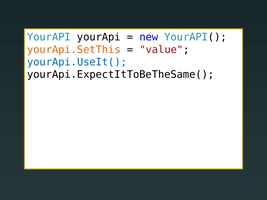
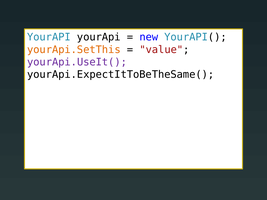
yourApi.UseIt( colour: blue -> purple
